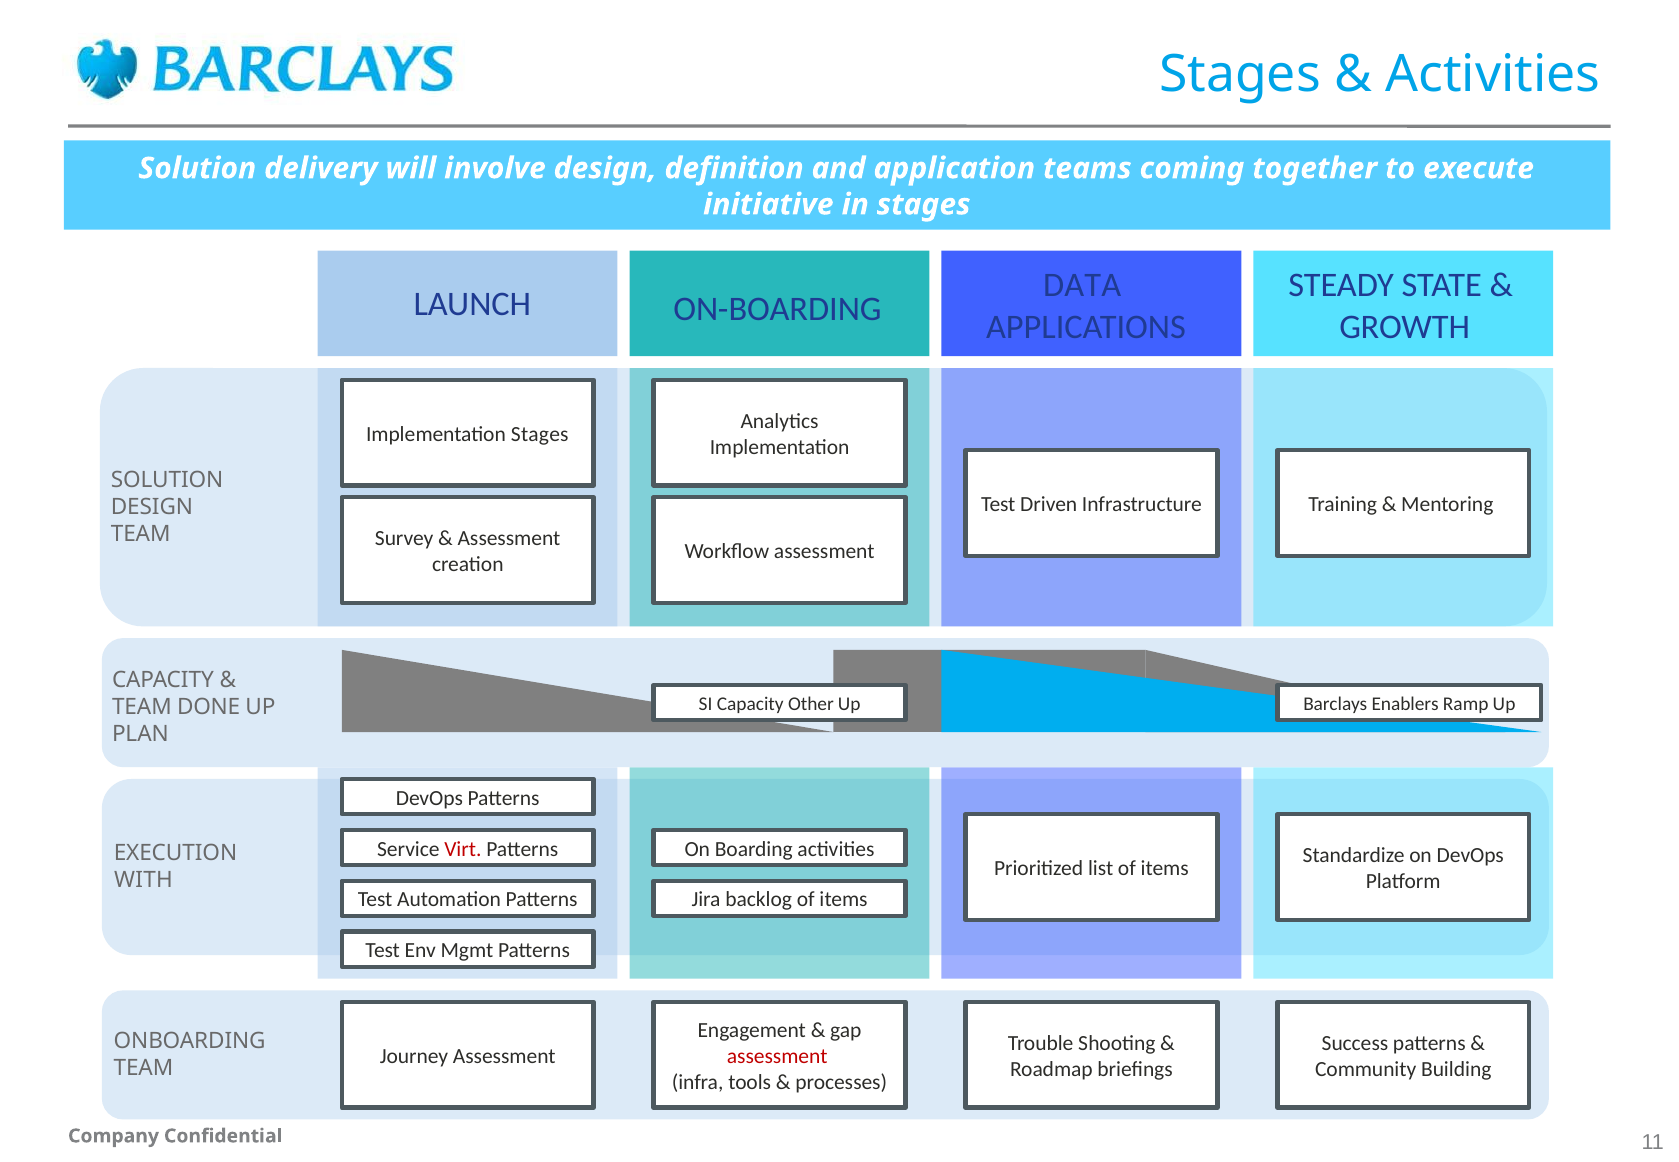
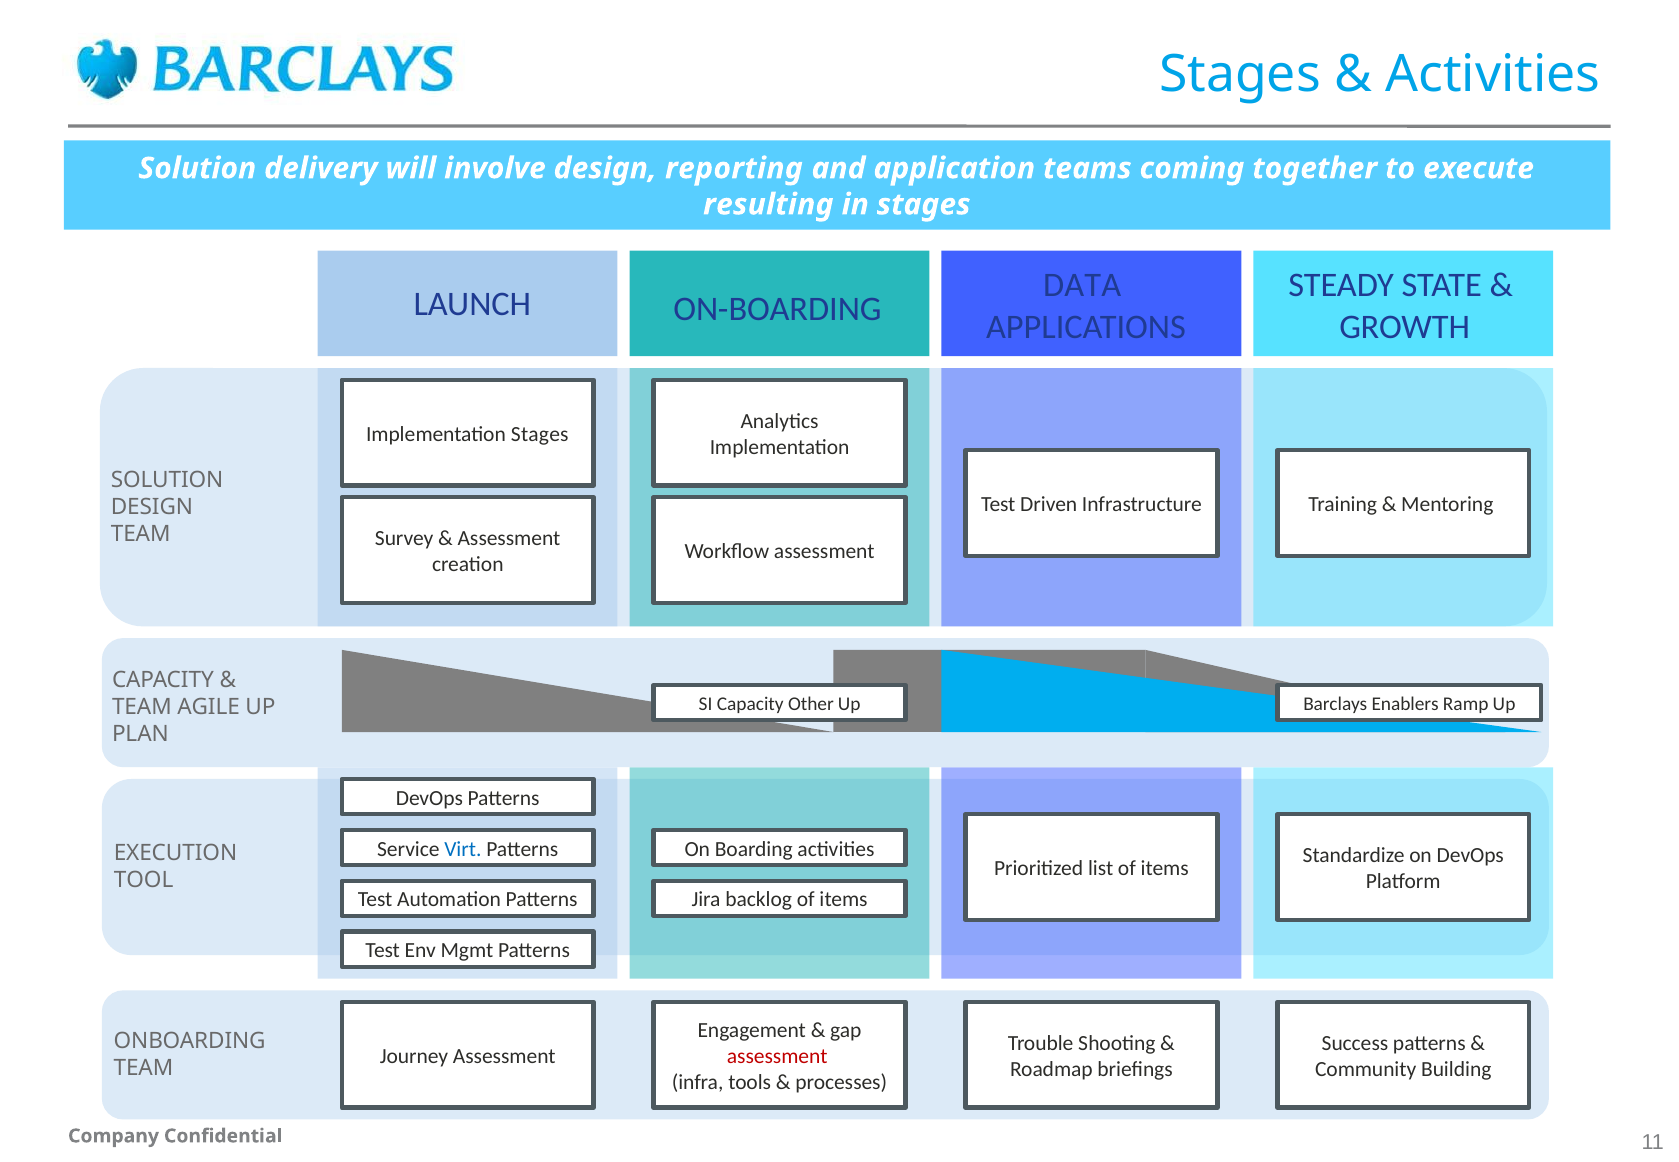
definition: definition -> reporting
initiative: initiative -> resulting
DONE: DONE -> AGILE
Virt colour: red -> blue
WITH: WITH -> TOOL
